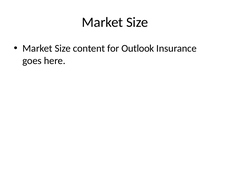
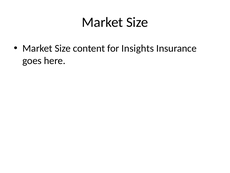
Outlook: Outlook -> Insights
